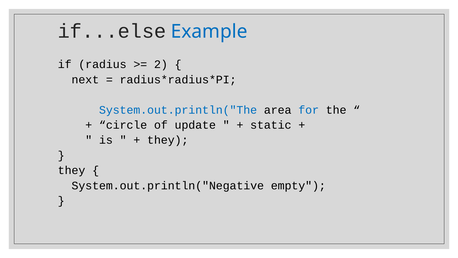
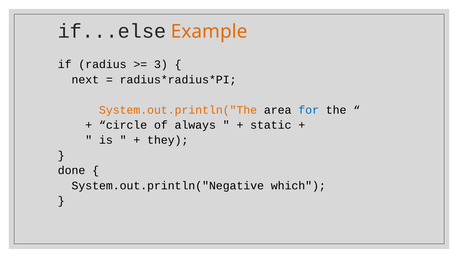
Example colour: blue -> orange
2: 2 -> 3
System.out.println("The colour: blue -> orange
update: update -> always
they at (72, 170): they -> done
empty: empty -> which
